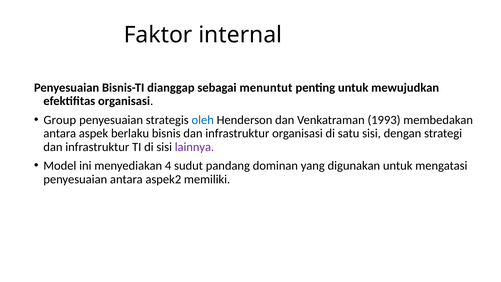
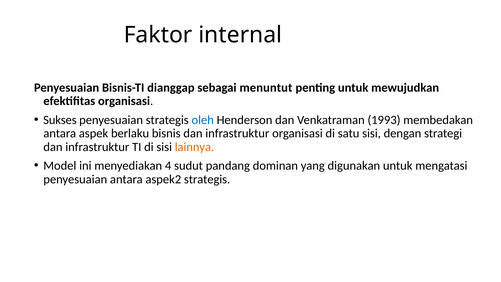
Group: Group -> Sukses
lainnya colour: purple -> orange
aspek2 memiliki: memiliki -> strategis
